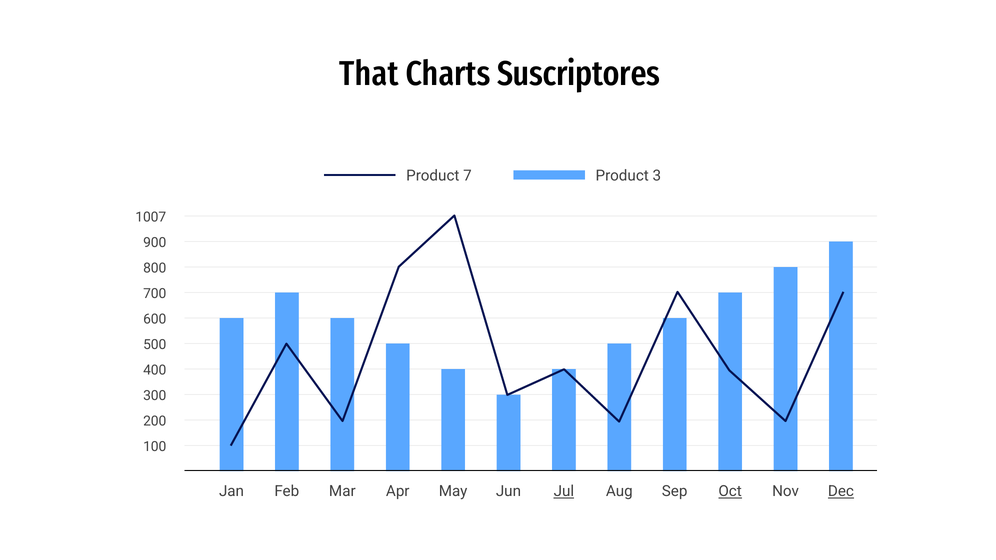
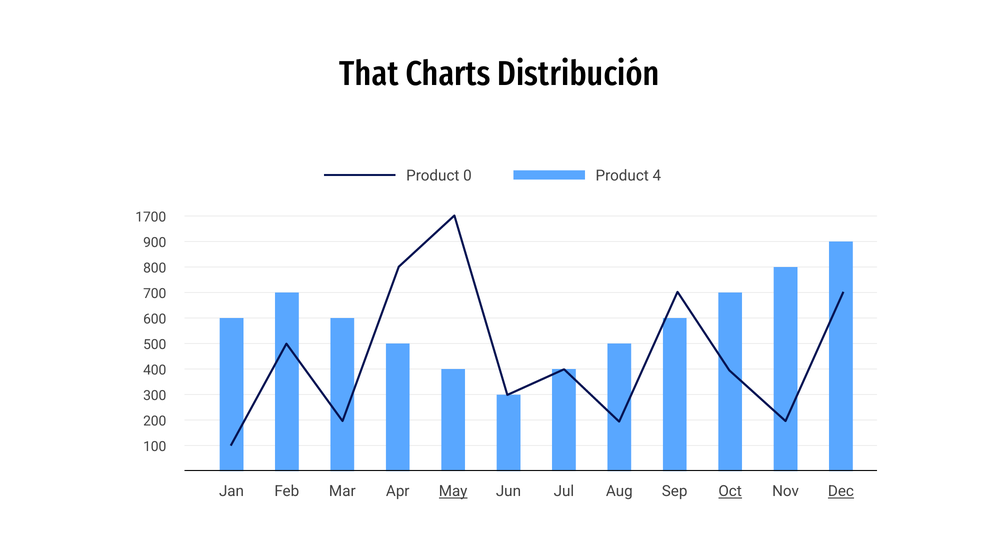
Suscriptores: Suscriptores -> Distribución
7: 7 -> 0
3: 3 -> 4
1007: 1007 -> 1700
May underline: none -> present
Jul underline: present -> none
